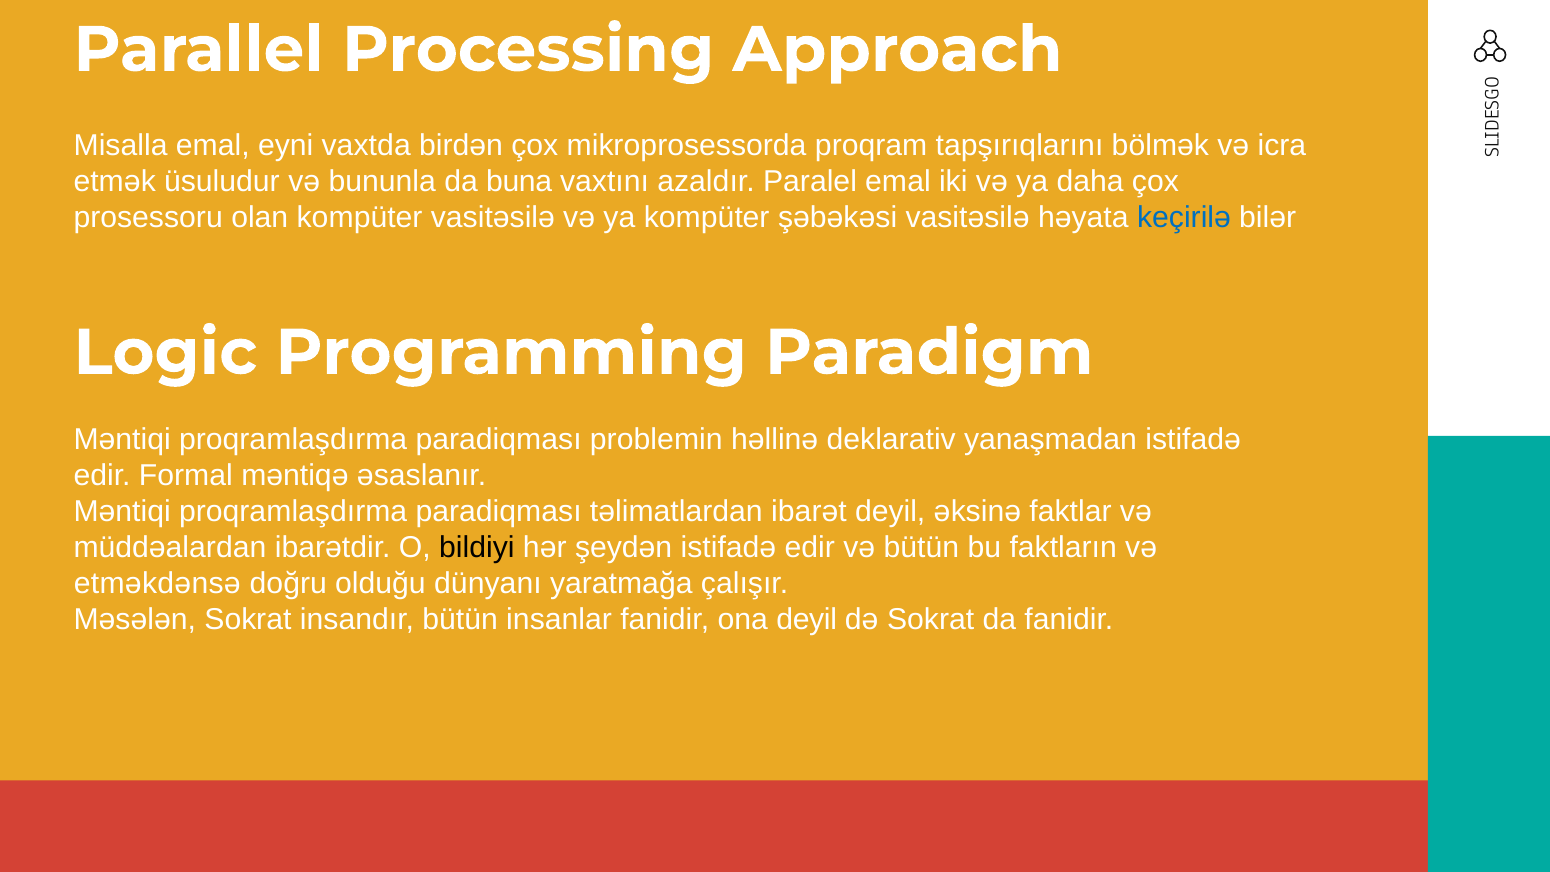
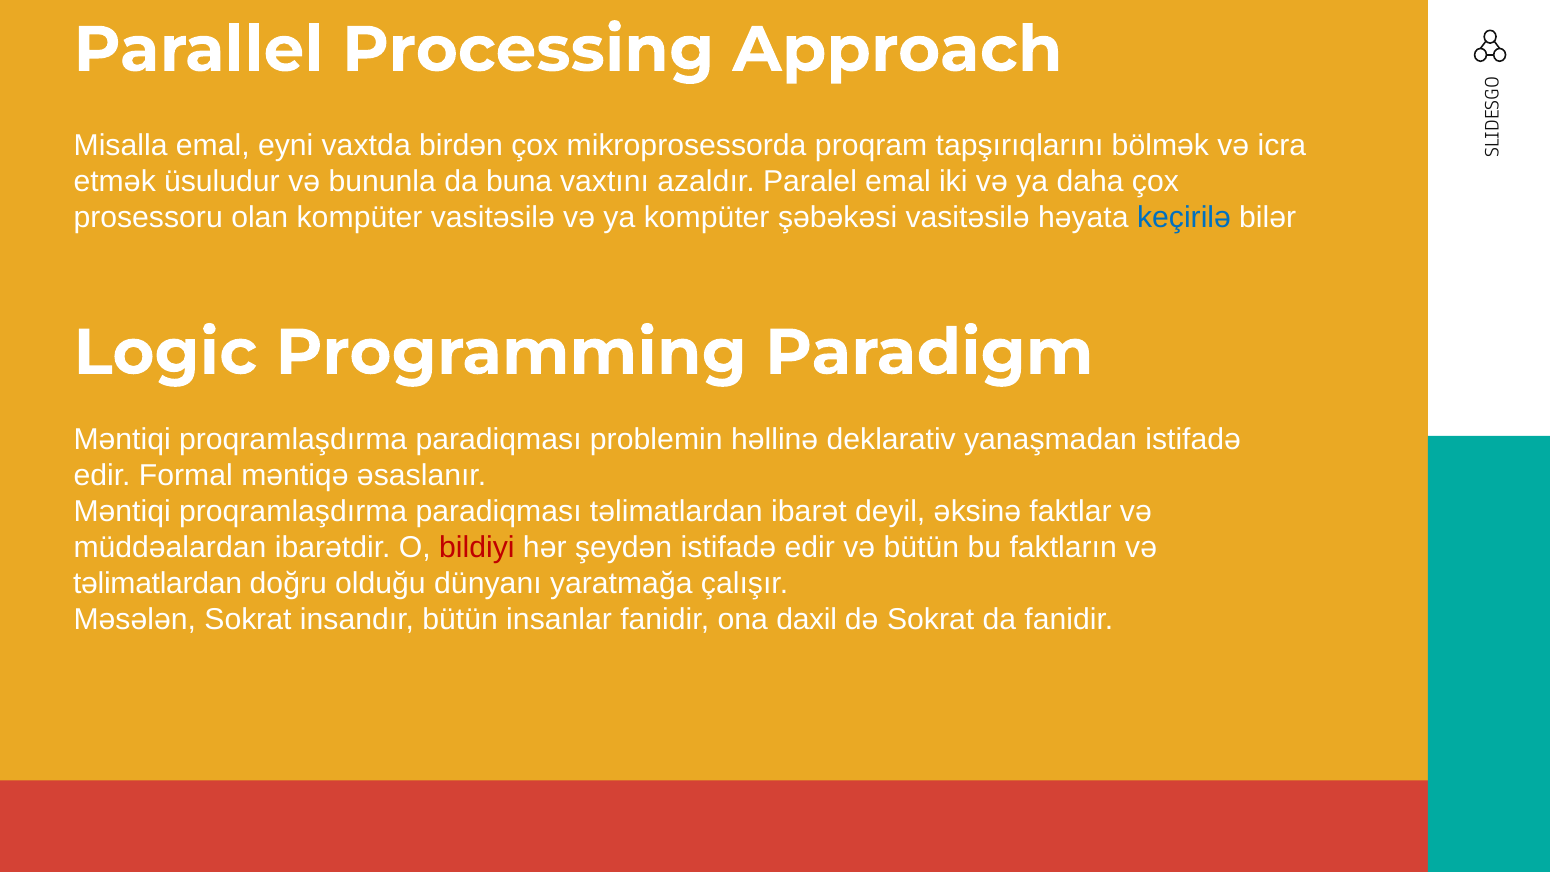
bildiyi colour: black -> red
etməkdənsə at (157, 584): etməkdənsə -> təlimatlardan
ona deyil: deyil -> daxil
